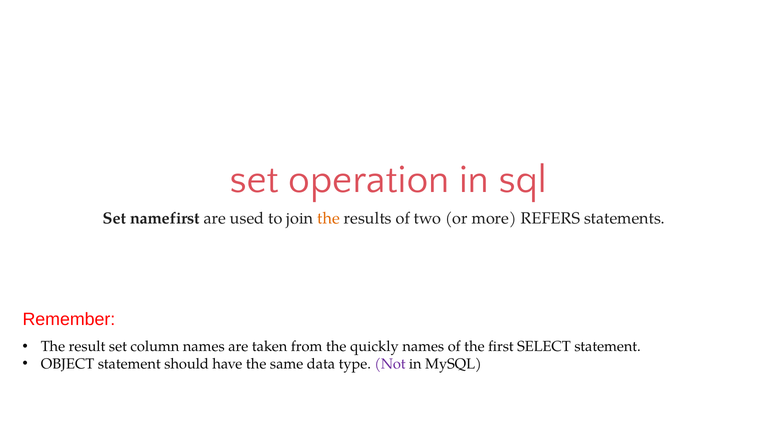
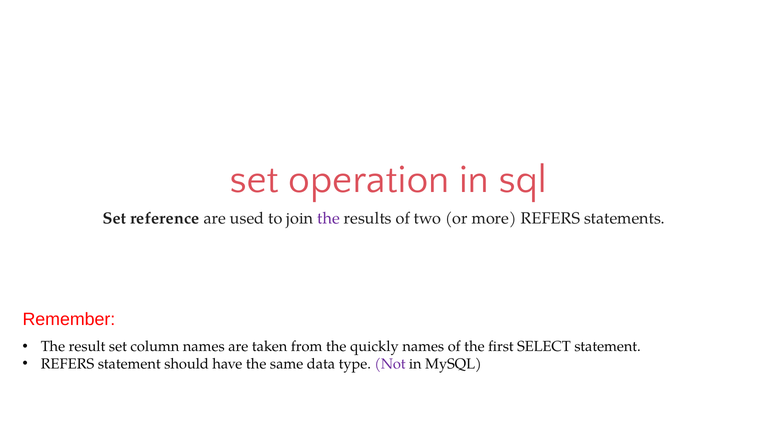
namefirst: namefirst -> reference
the at (329, 219) colour: orange -> purple
OBJECT at (68, 364): OBJECT -> REFERS
